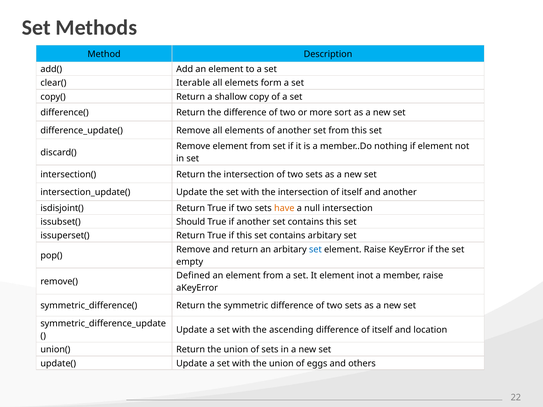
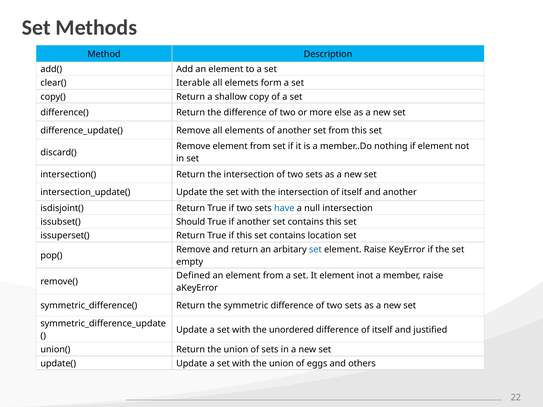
sort: sort -> else
have colour: orange -> blue
contains arbitary: arbitary -> location
ascending: ascending -> unordered
location: location -> justified
